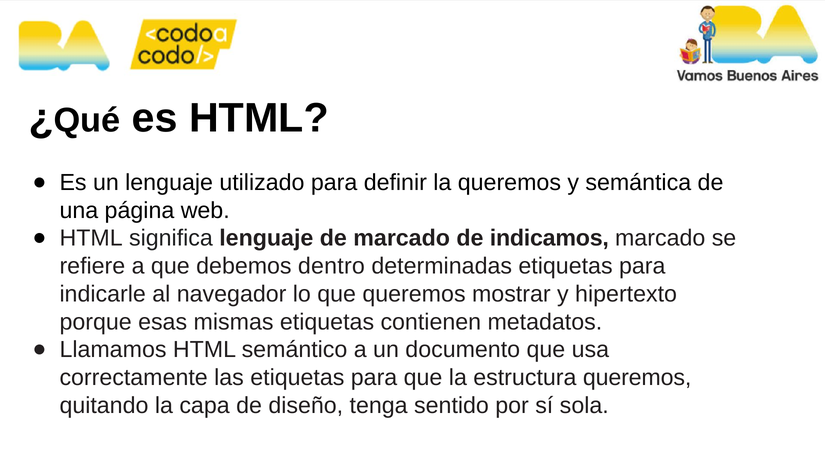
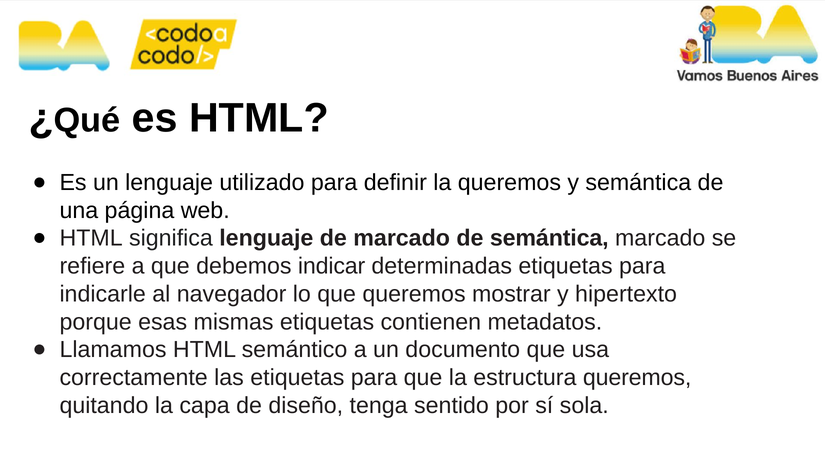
de indicamos: indicamos -> semántica
dentro: dentro -> indicar
